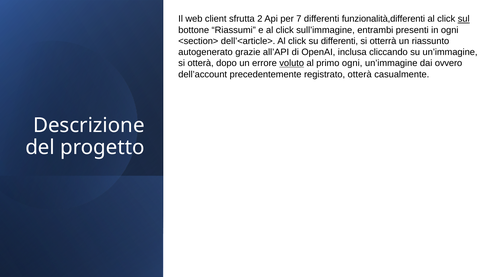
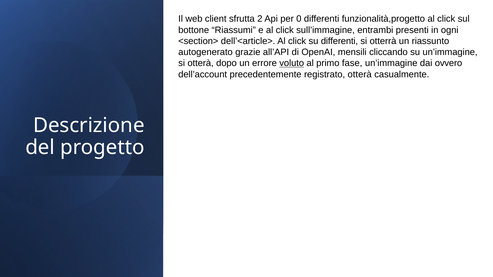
7: 7 -> 0
funzionalità,differenti: funzionalità,differenti -> funzionalità,progetto
sul underline: present -> none
inclusa: inclusa -> mensili
primo ogni: ogni -> fase
